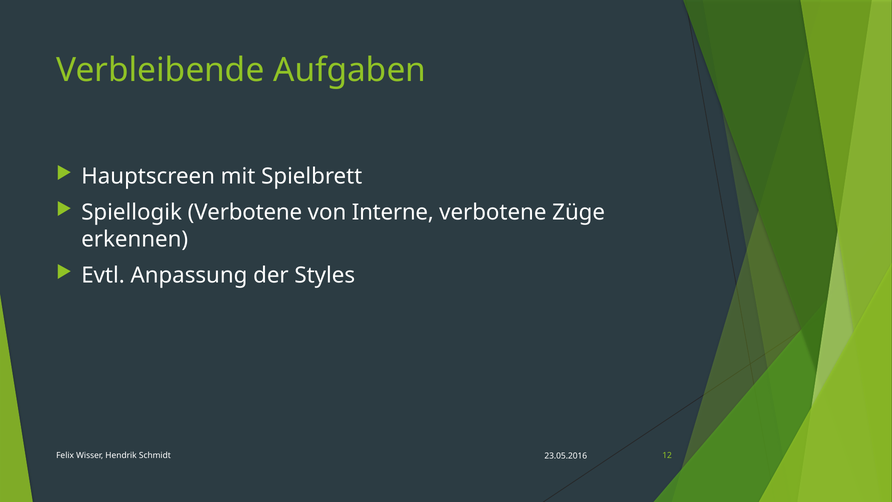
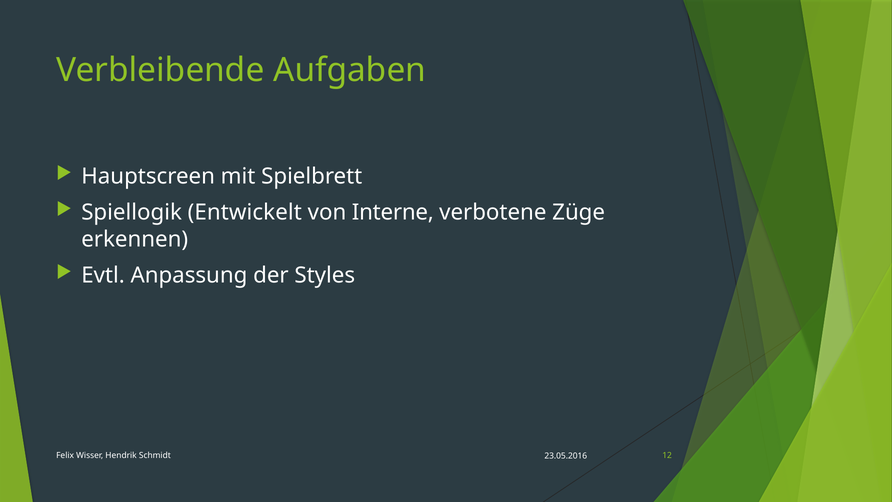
Spiellogik Verbotene: Verbotene -> Entwickelt
